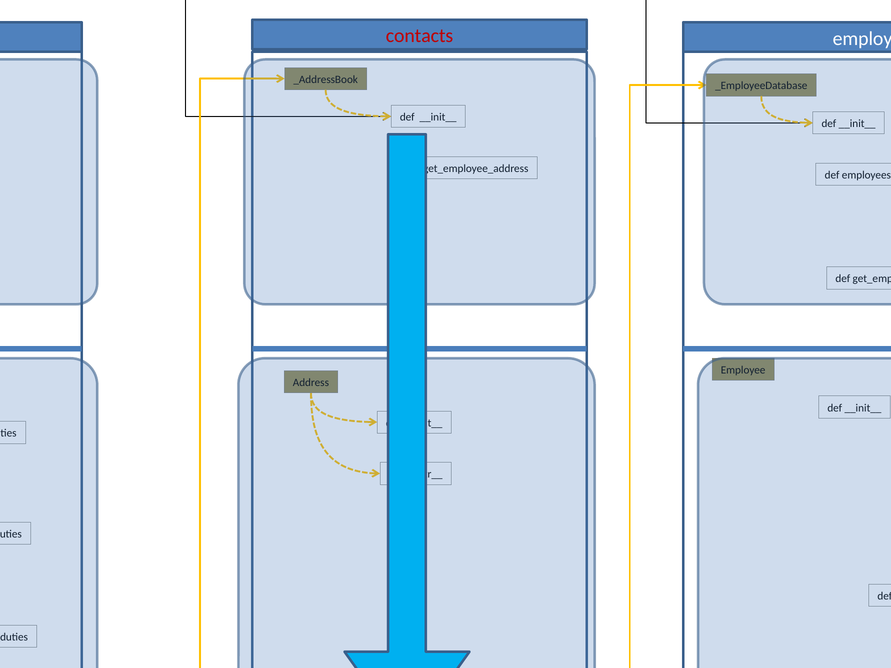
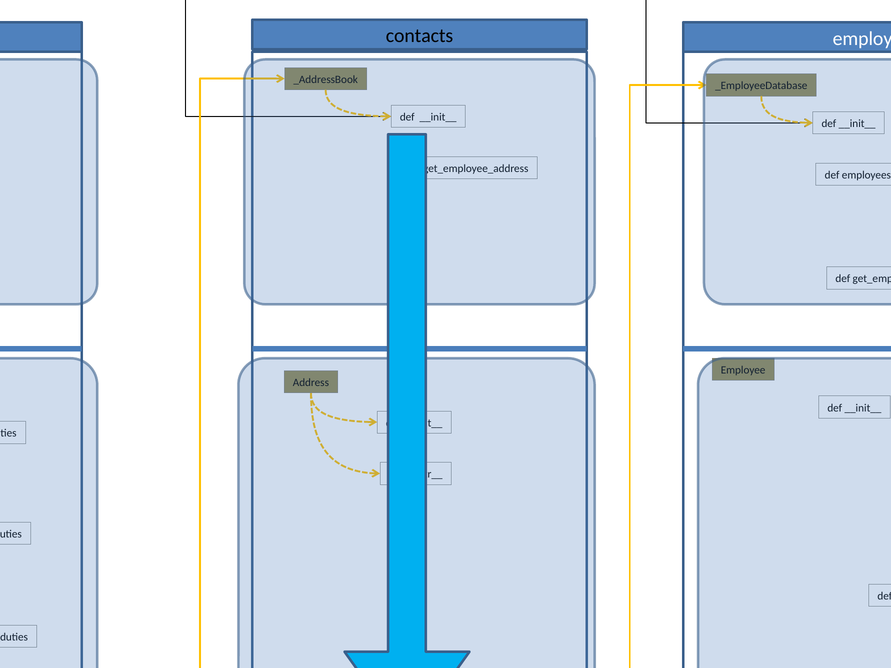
contacts colour: red -> black
